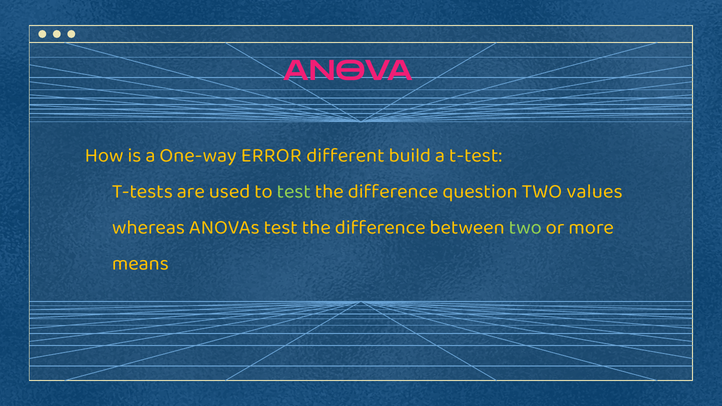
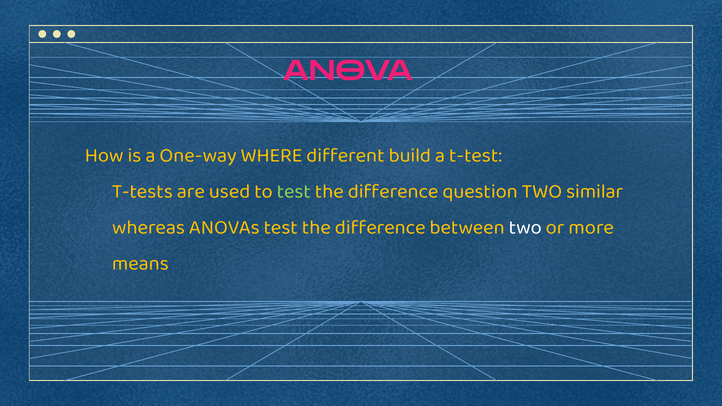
ERROR: ERROR -> WHERE
values: values -> similar
two at (525, 227) colour: light green -> white
